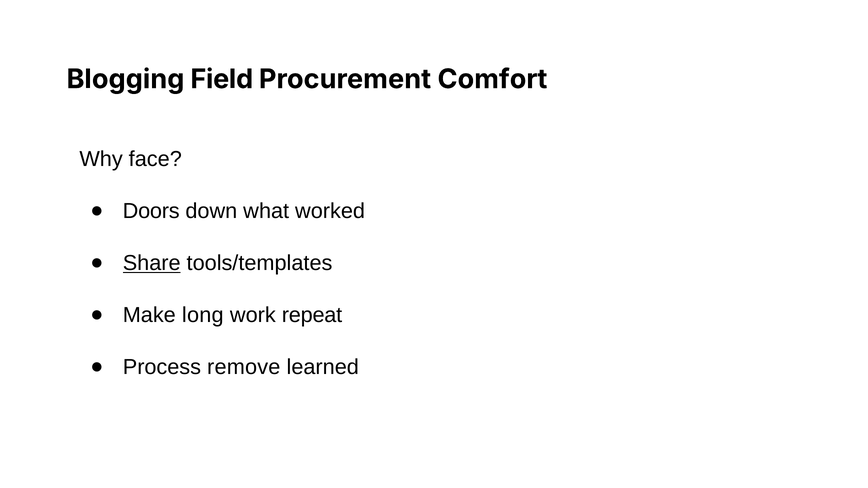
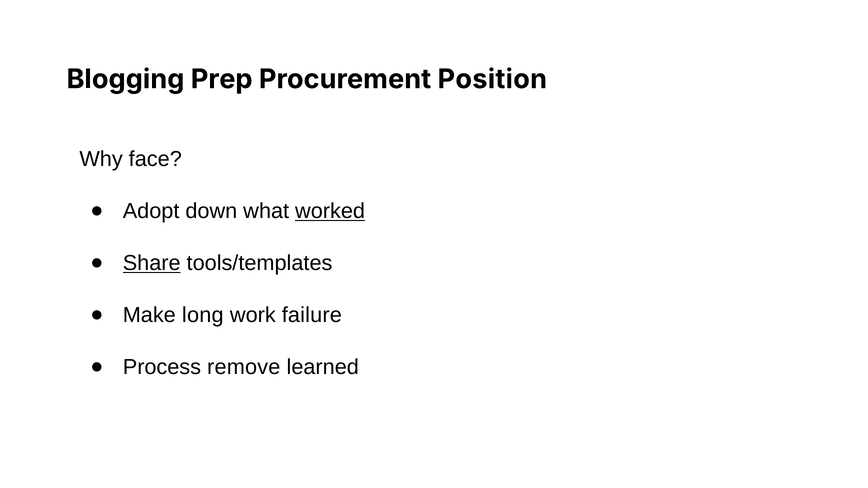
Field: Field -> Prep
Comfort: Comfort -> Position
Doors: Doors -> Adopt
worked underline: none -> present
repeat: repeat -> failure
